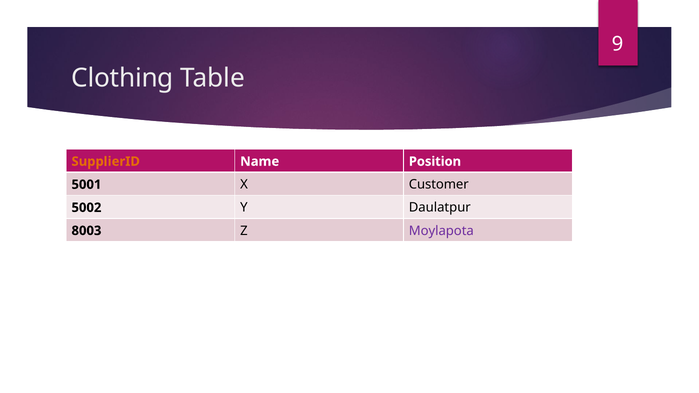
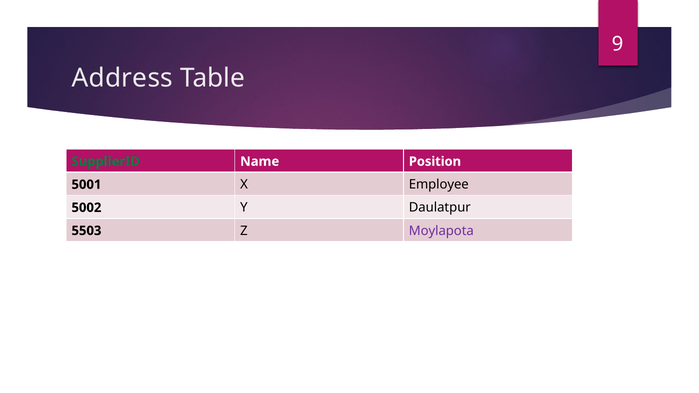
Clothing: Clothing -> Address
SupplierID colour: orange -> green
Customer: Customer -> Employee
8003: 8003 -> 5503
